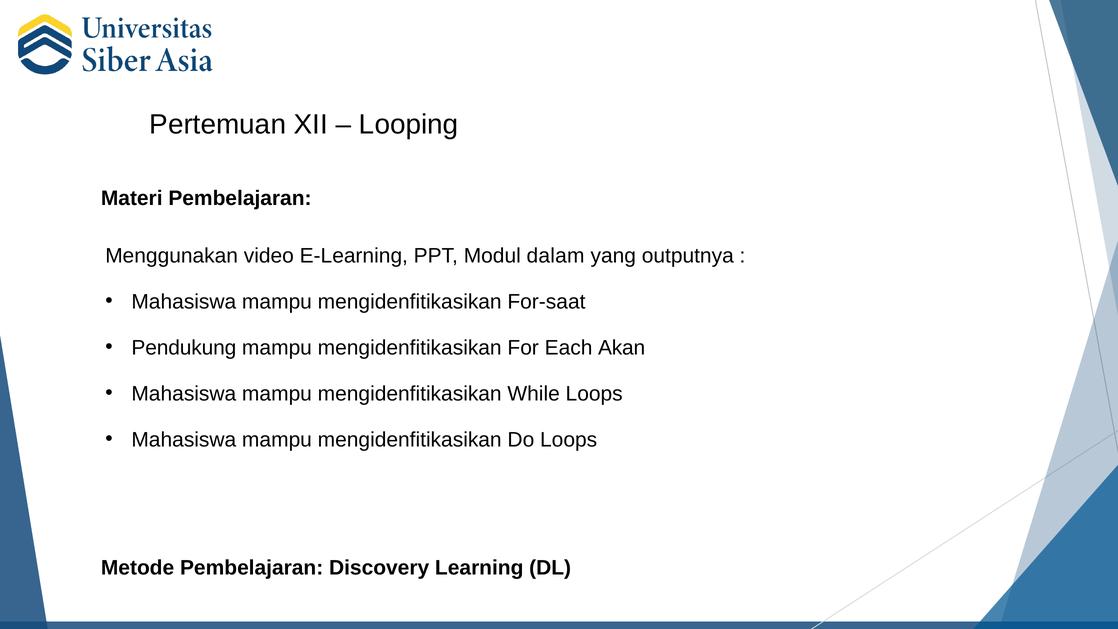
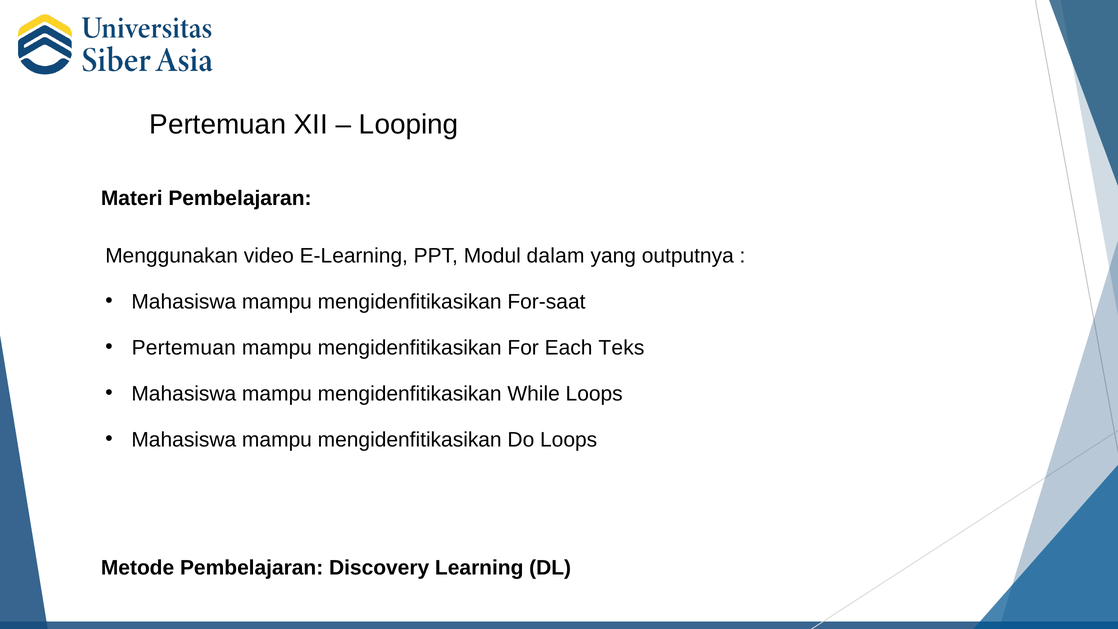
Pendukung at (184, 348): Pendukung -> Pertemuan
Akan: Akan -> Teks
